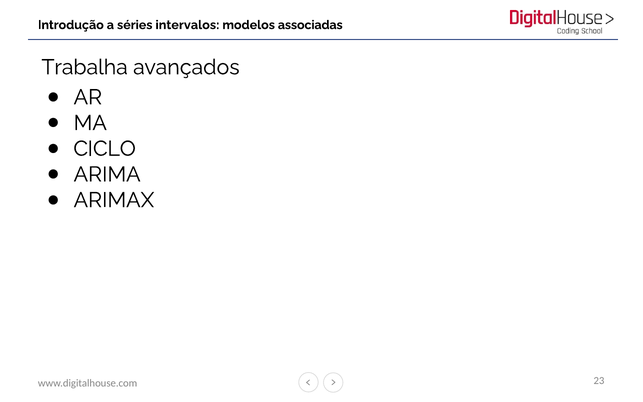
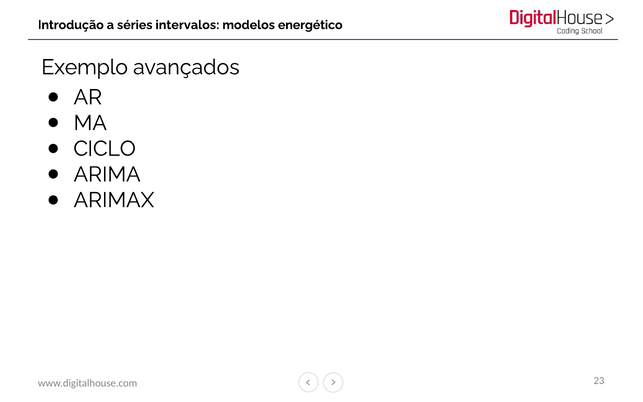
associadas: associadas -> energético
Trabalha: Trabalha -> Exemplo
